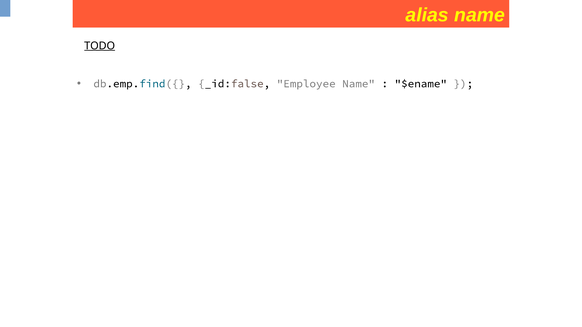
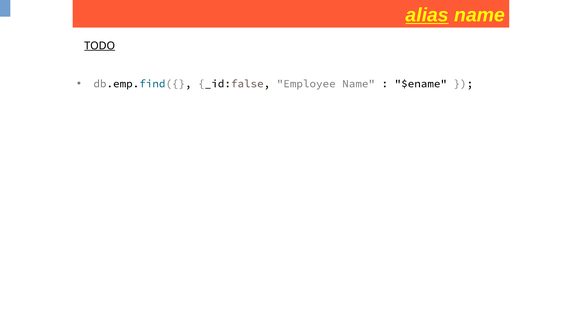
alias underline: none -> present
